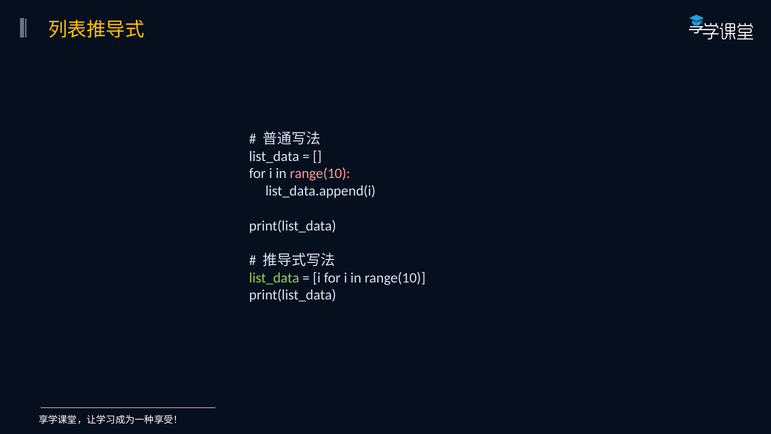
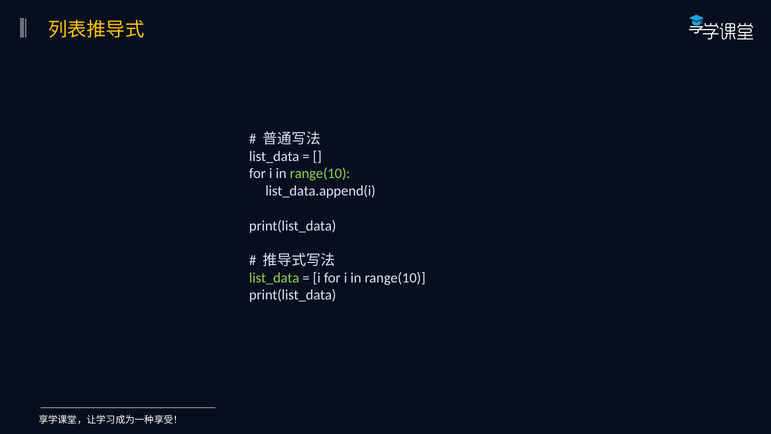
range(10 at (320, 174) colour: pink -> light green
